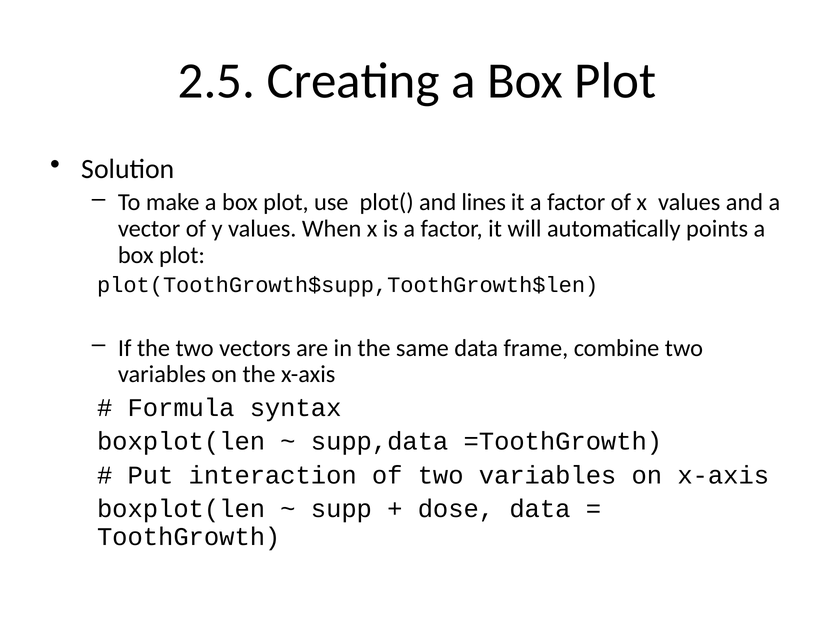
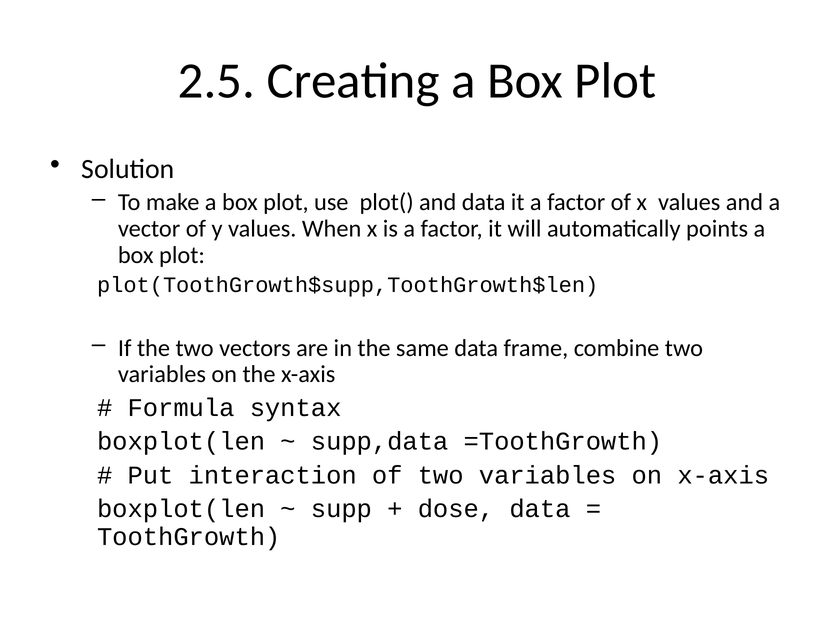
and lines: lines -> data
